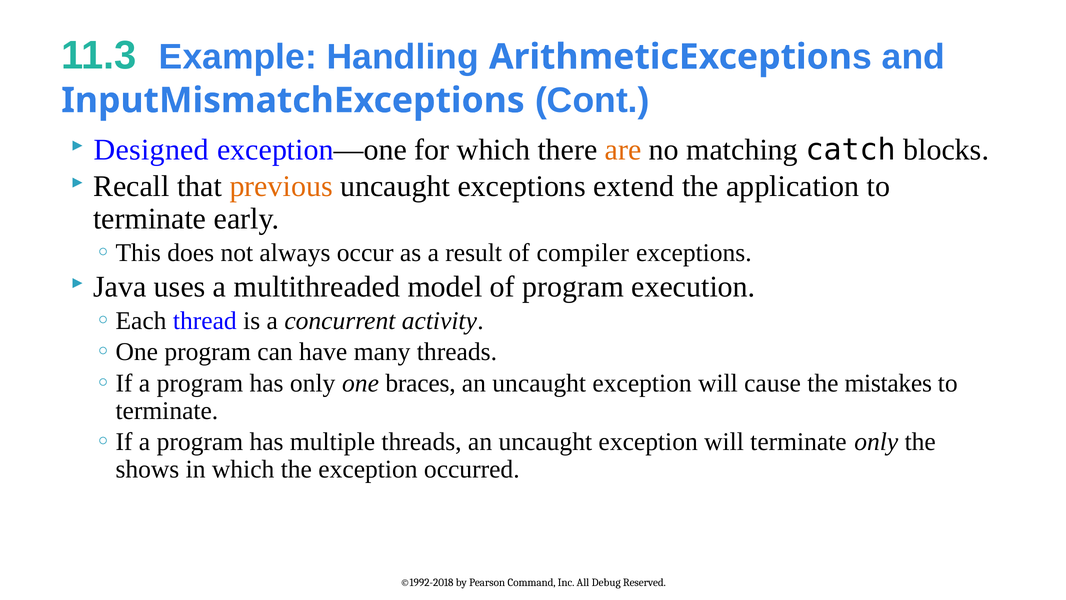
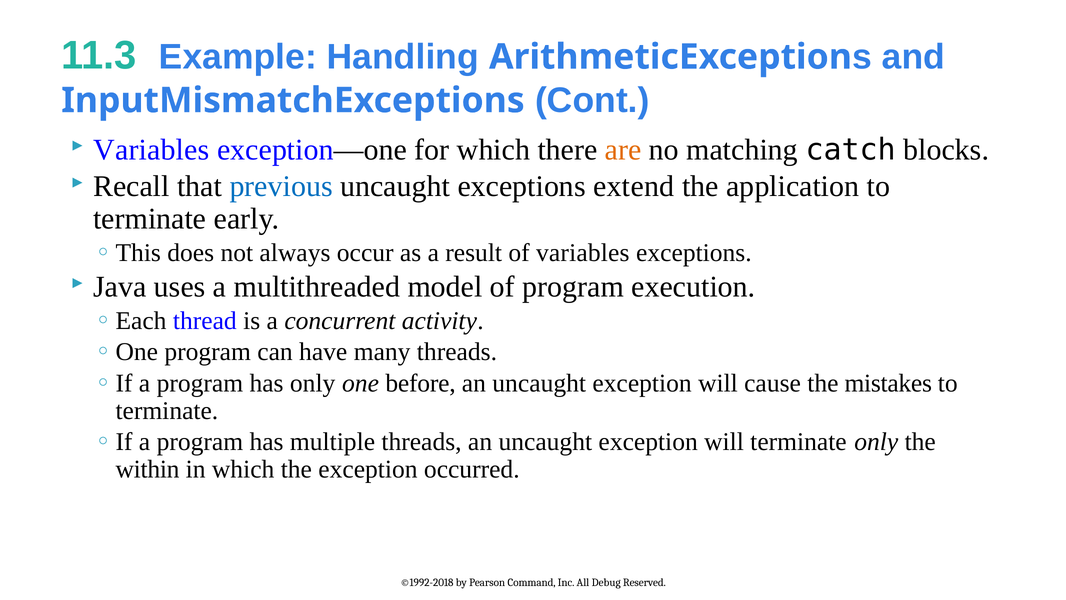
Designed at (151, 150): Designed -> Variables
previous colour: orange -> blue
of compiler: compiler -> variables
braces: braces -> before
shows: shows -> within
